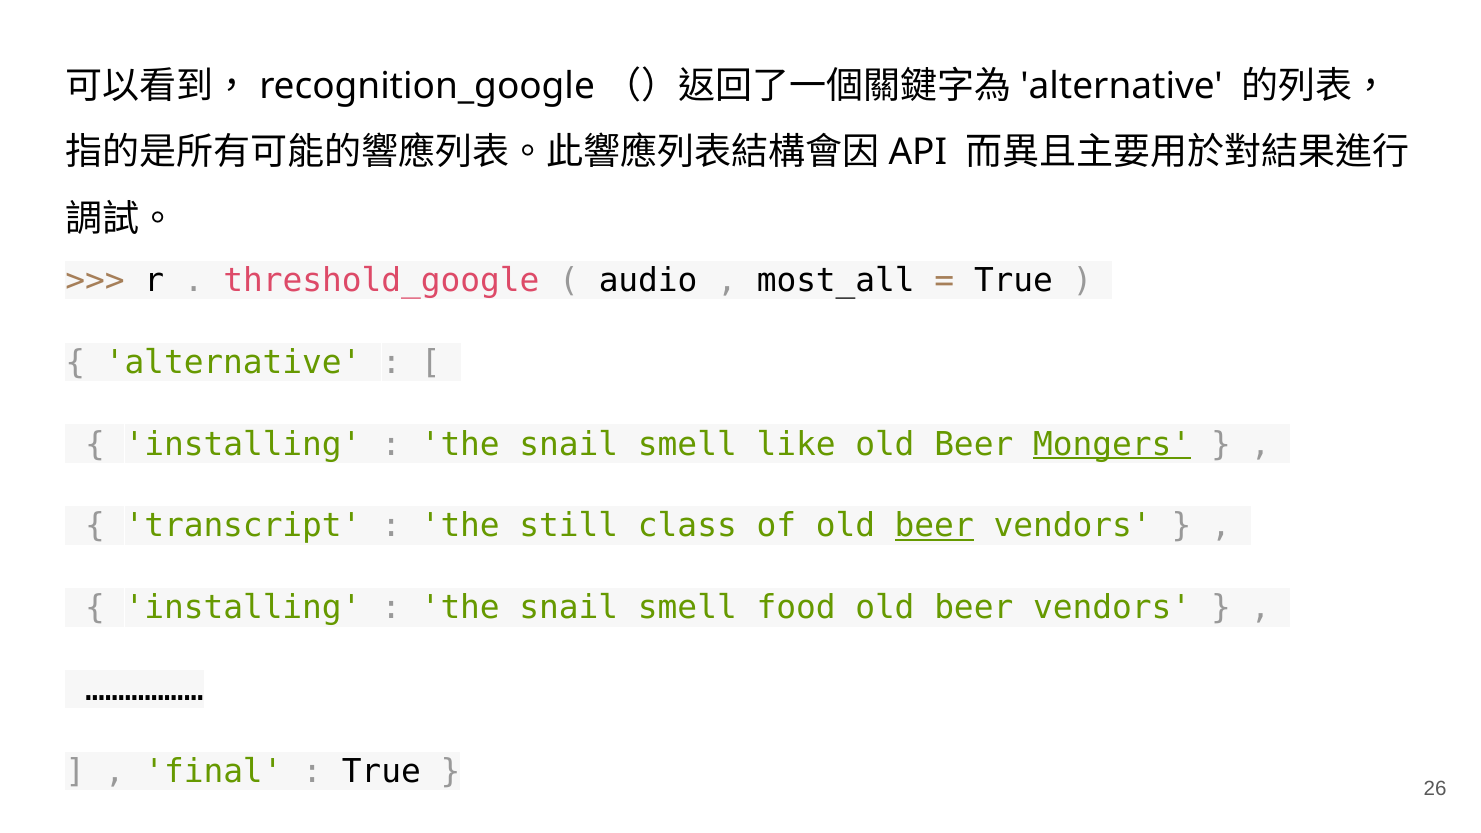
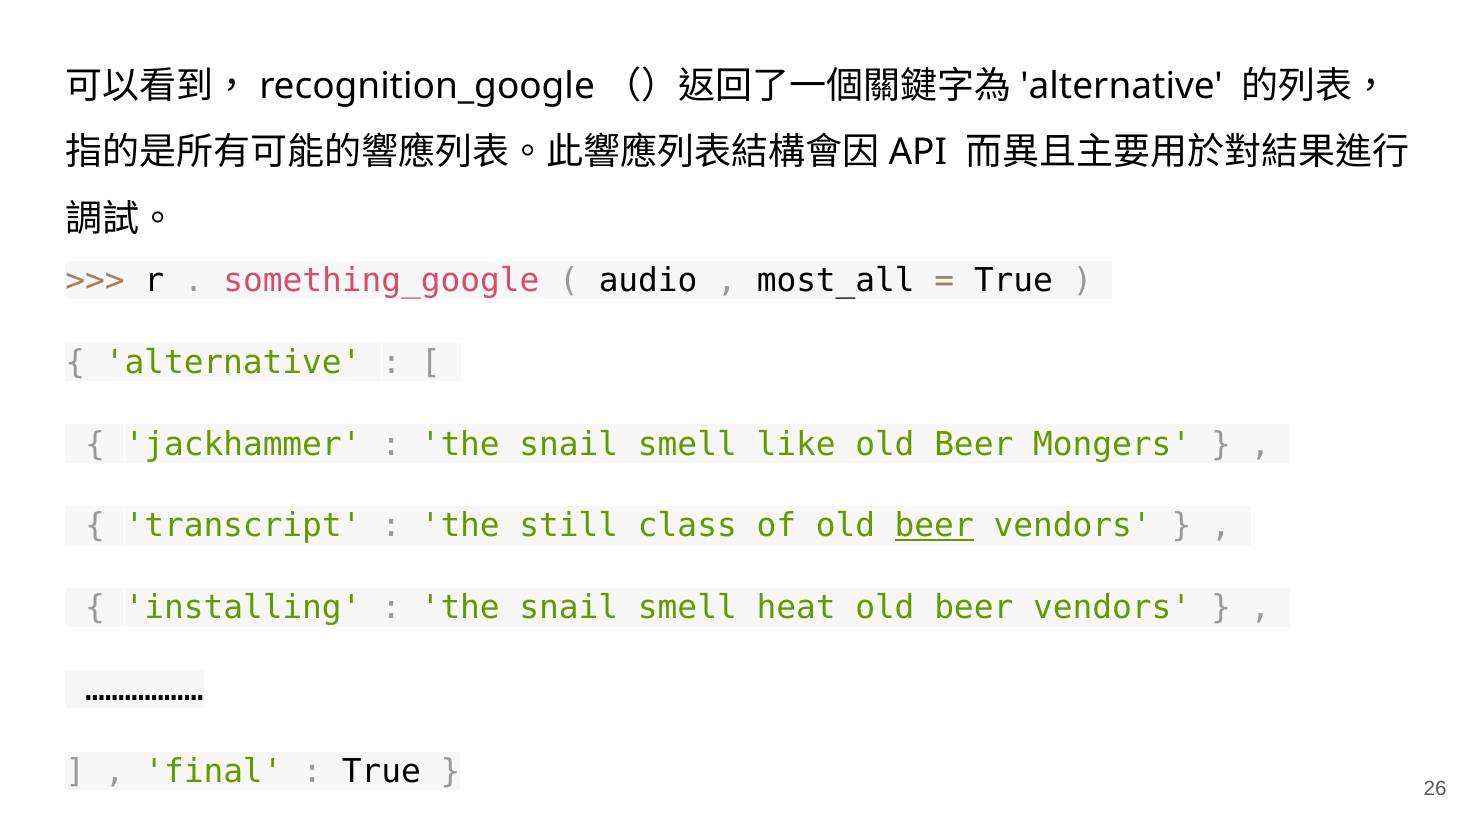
threshold_google: threshold_google -> something_google
installing at (243, 444): installing -> jackhammer
Mongers underline: present -> none
food: food -> heat
